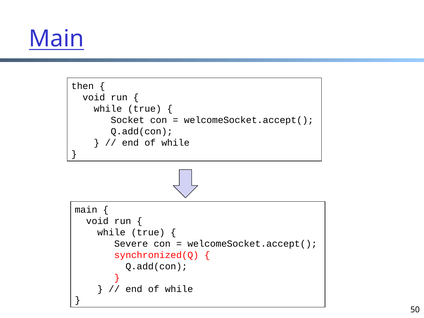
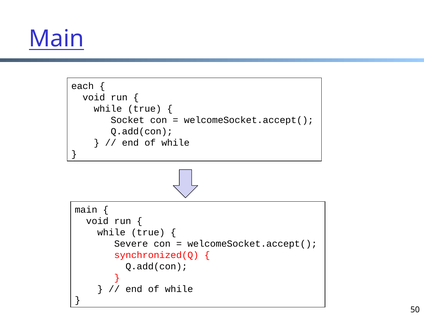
then: then -> each
